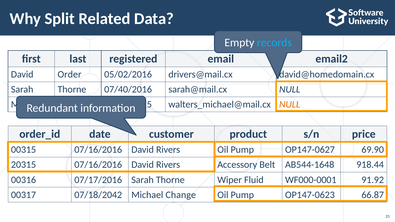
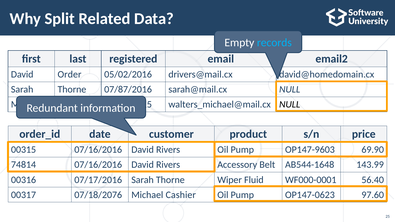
07/40/2016: 07/40/2016 -> 07/87/2016
NULL at (290, 105) colour: orange -> black
OP147-0627: OP147-0627 -> OP147-9603
20315: 20315 -> 74814
918.44: 918.44 -> 143.99
91.92: 91.92 -> 56.40
07/18/2042: 07/18/2042 -> 07/18/2076
Change: Change -> Cashier
66.87: 66.87 -> 97.60
